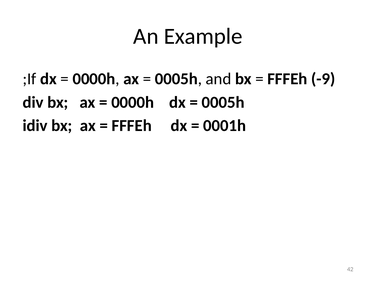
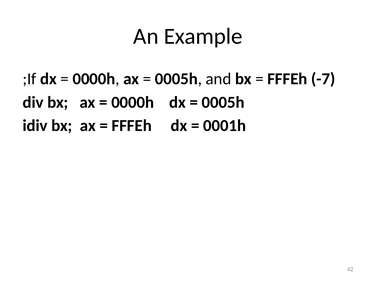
-9: -9 -> -7
